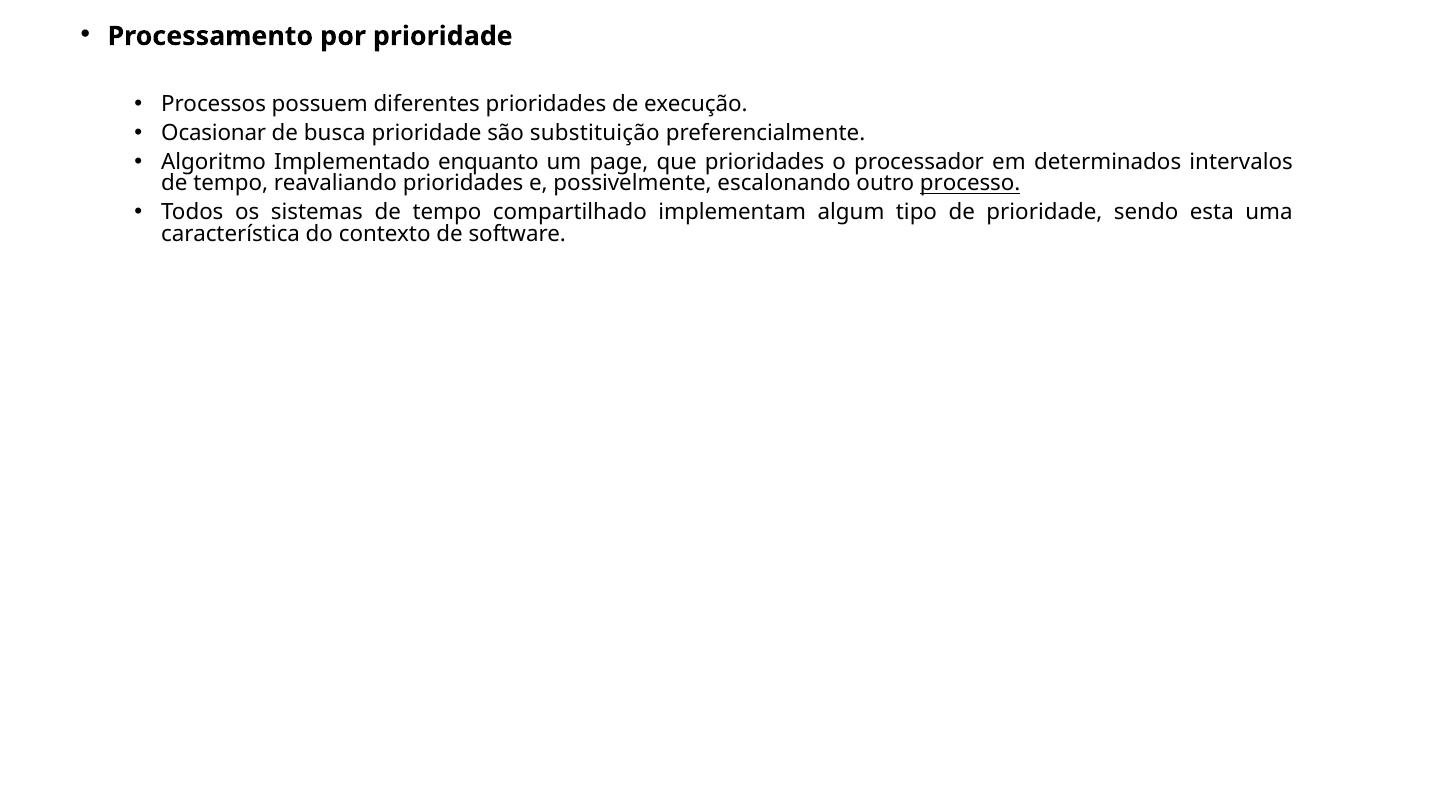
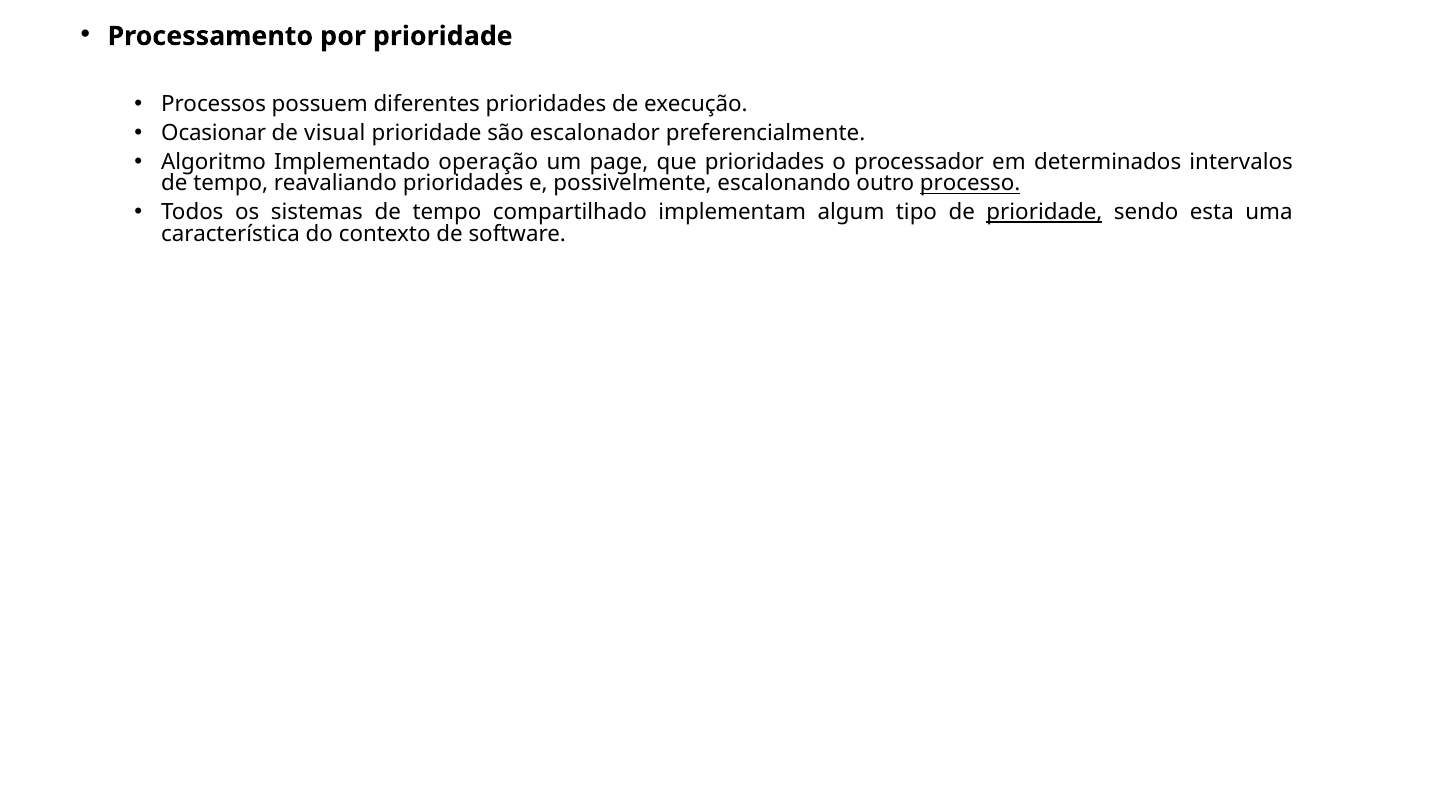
busca: busca -> visual
substituição: substituição -> escalonador
enquanto: enquanto -> operação
prioridade at (1044, 212) underline: none -> present
